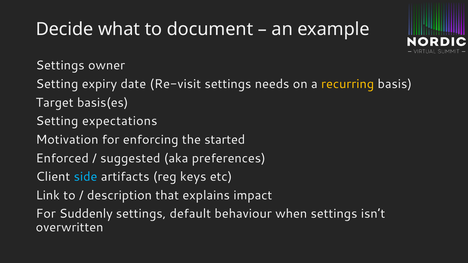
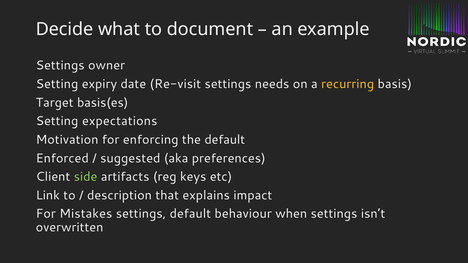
the started: started -> default
side colour: light blue -> light green
Suddenly: Suddenly -> Mistakes
